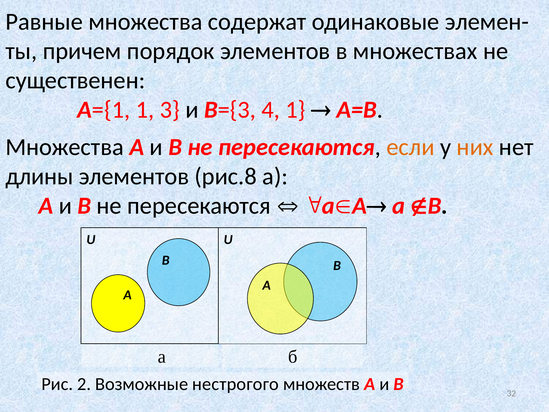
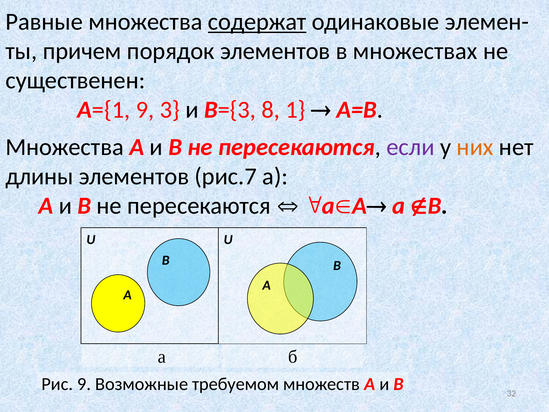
содержат underline: none -> present
A={1 1: 1 -> 9
4: 4 -> 8
если colour: orange -> purple
рис.8: рис.8 -> рис.7
Рис 2: 2 -> 9
нестрогого: нестрогого -> требуемом
